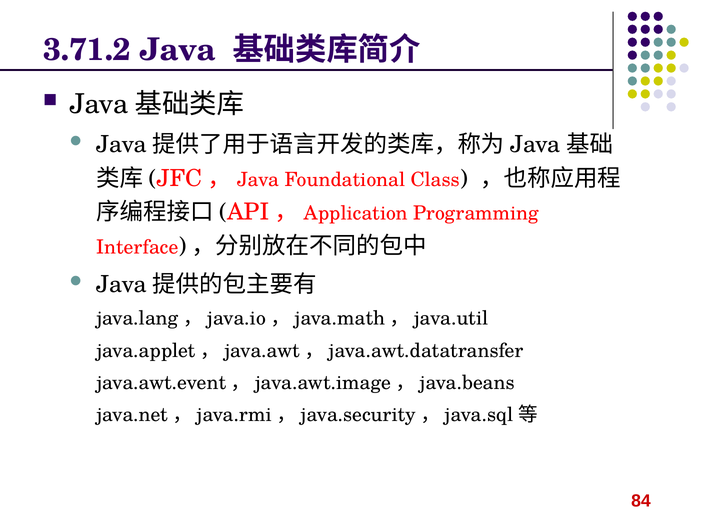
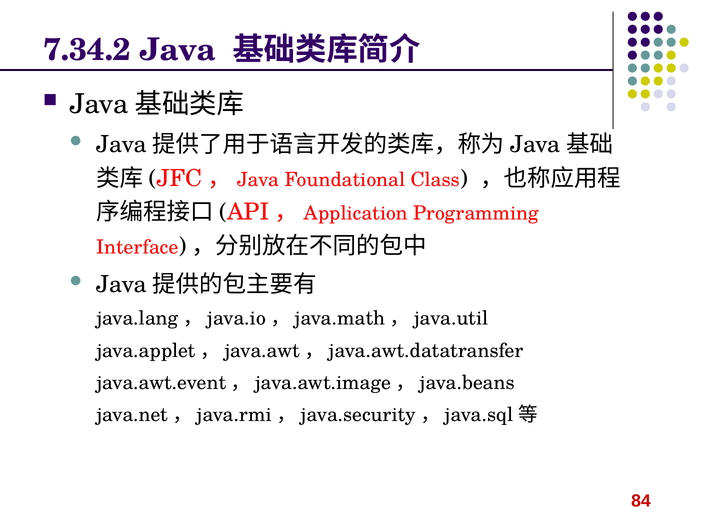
3.71.2: 3.71.2 -> 7.34.2
